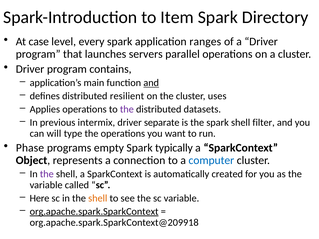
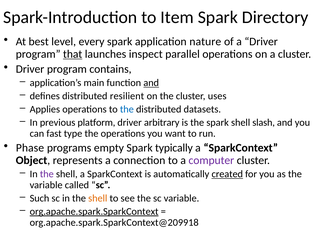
case: case -> best
ranges: ranges -> nature
that underline: none -> present
servers: servers -> inspect
the at (127, 109) colour: purple -> blue
intermix: intermix -> platform
separate: separate -> arbitrary
filter: filter -> slash
will: will -> fast
computer colour: blue -> purple
created underline: none -> present
Here: Here -> Such
